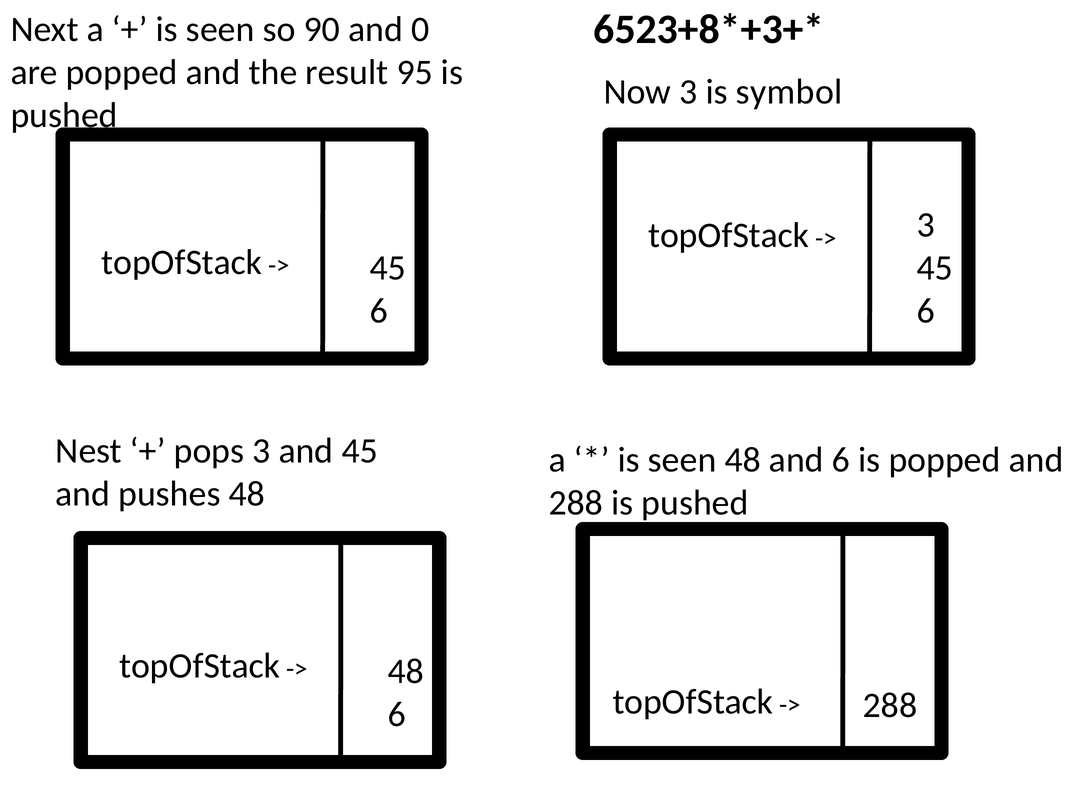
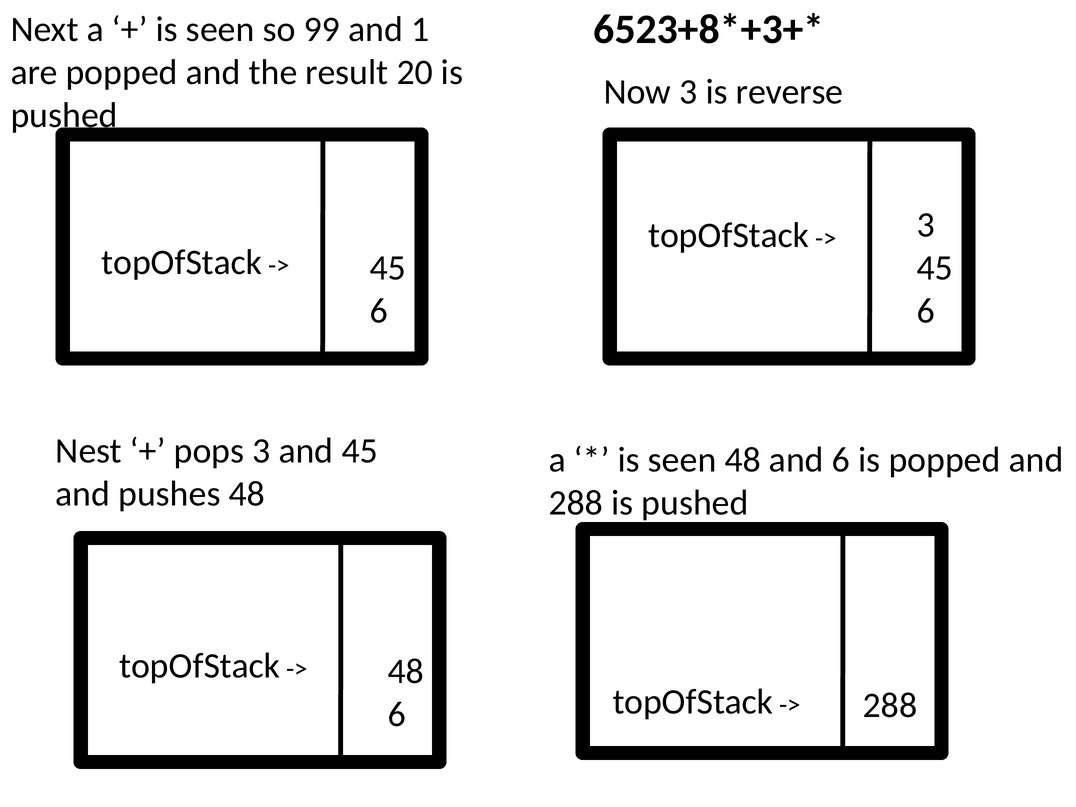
90: 90 -> 99
0: 0 -> 1
95: 95 -> 20
symbol: symbol -> reverse
